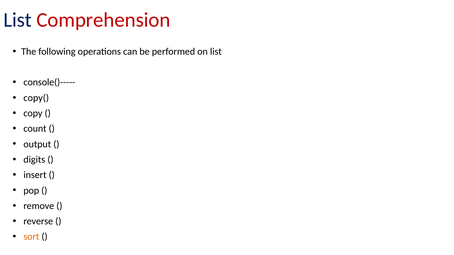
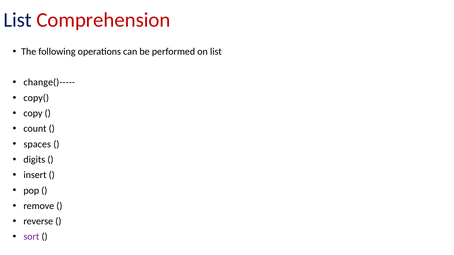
console()-----: console()----- -> change()-----
output: output -> spaces
sort colour: orange -> purple
